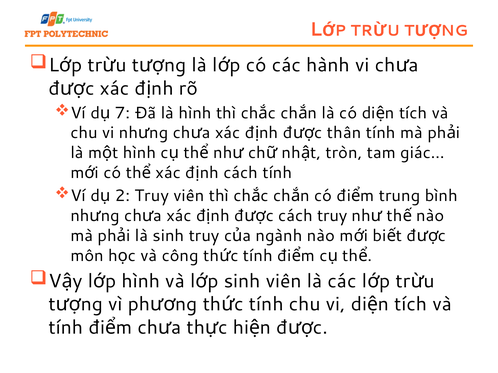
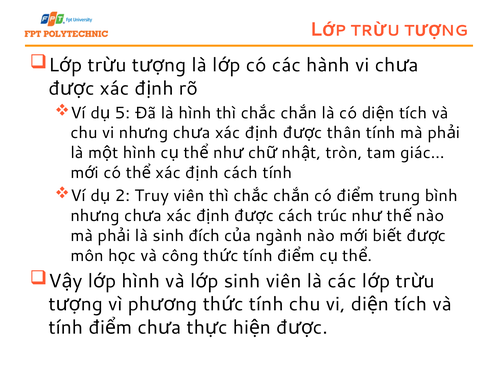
7: 7 -> 5
cách truy: truy -> trúc
sinh truy: truy -> đích
